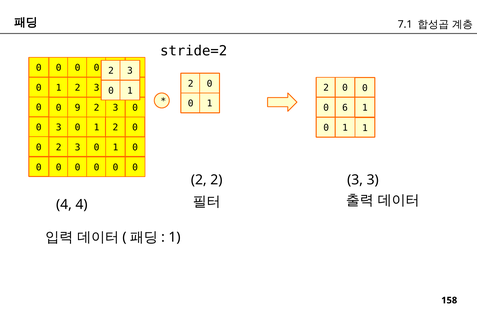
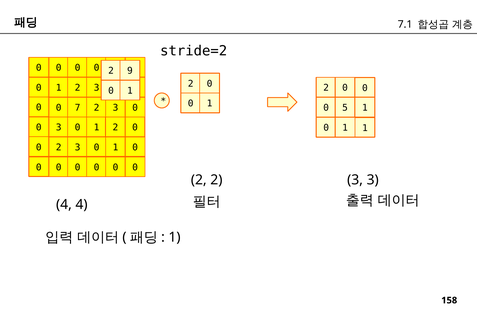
3 at (130, 71): 3 -> 9
9: 9 -> 7
6: 6 -> 5
